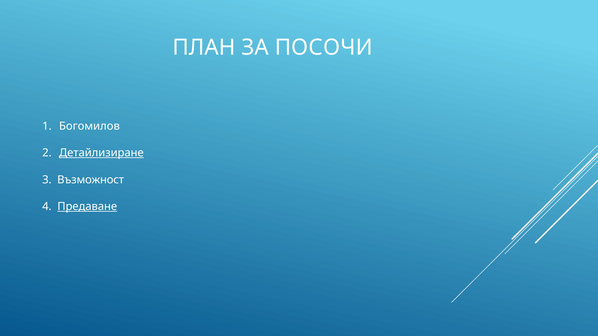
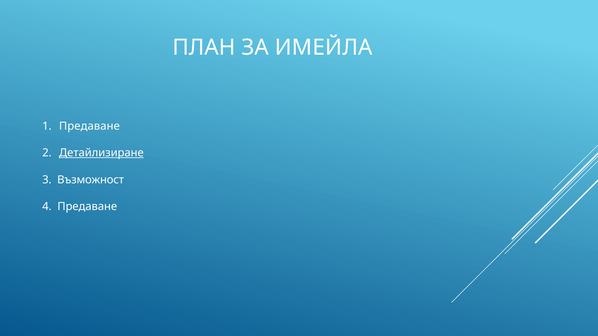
ПОСОЧИ: ПОСОЧИ -> ИМЕЙЛА
Богомилов at (89, 126): Богомилов -> Предаване
Предаване at (87, 207) underline: present -> none
